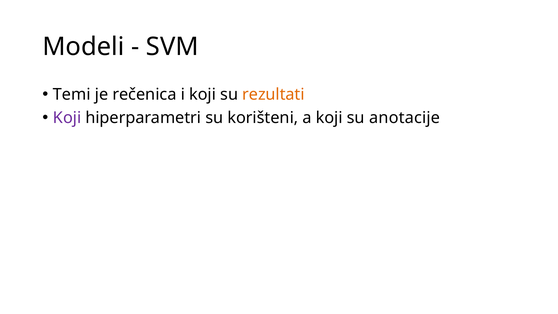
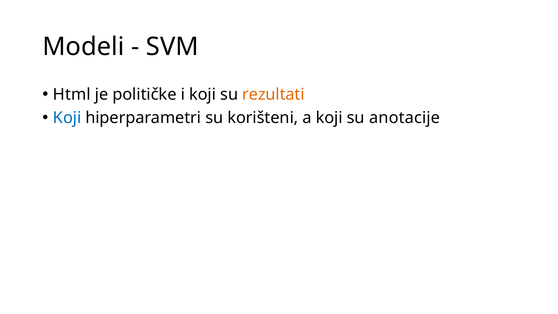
Temi: Temi -> Html
rečenica: rečenica -> političke
Koji at (67, 118) colour: purple -> blue
